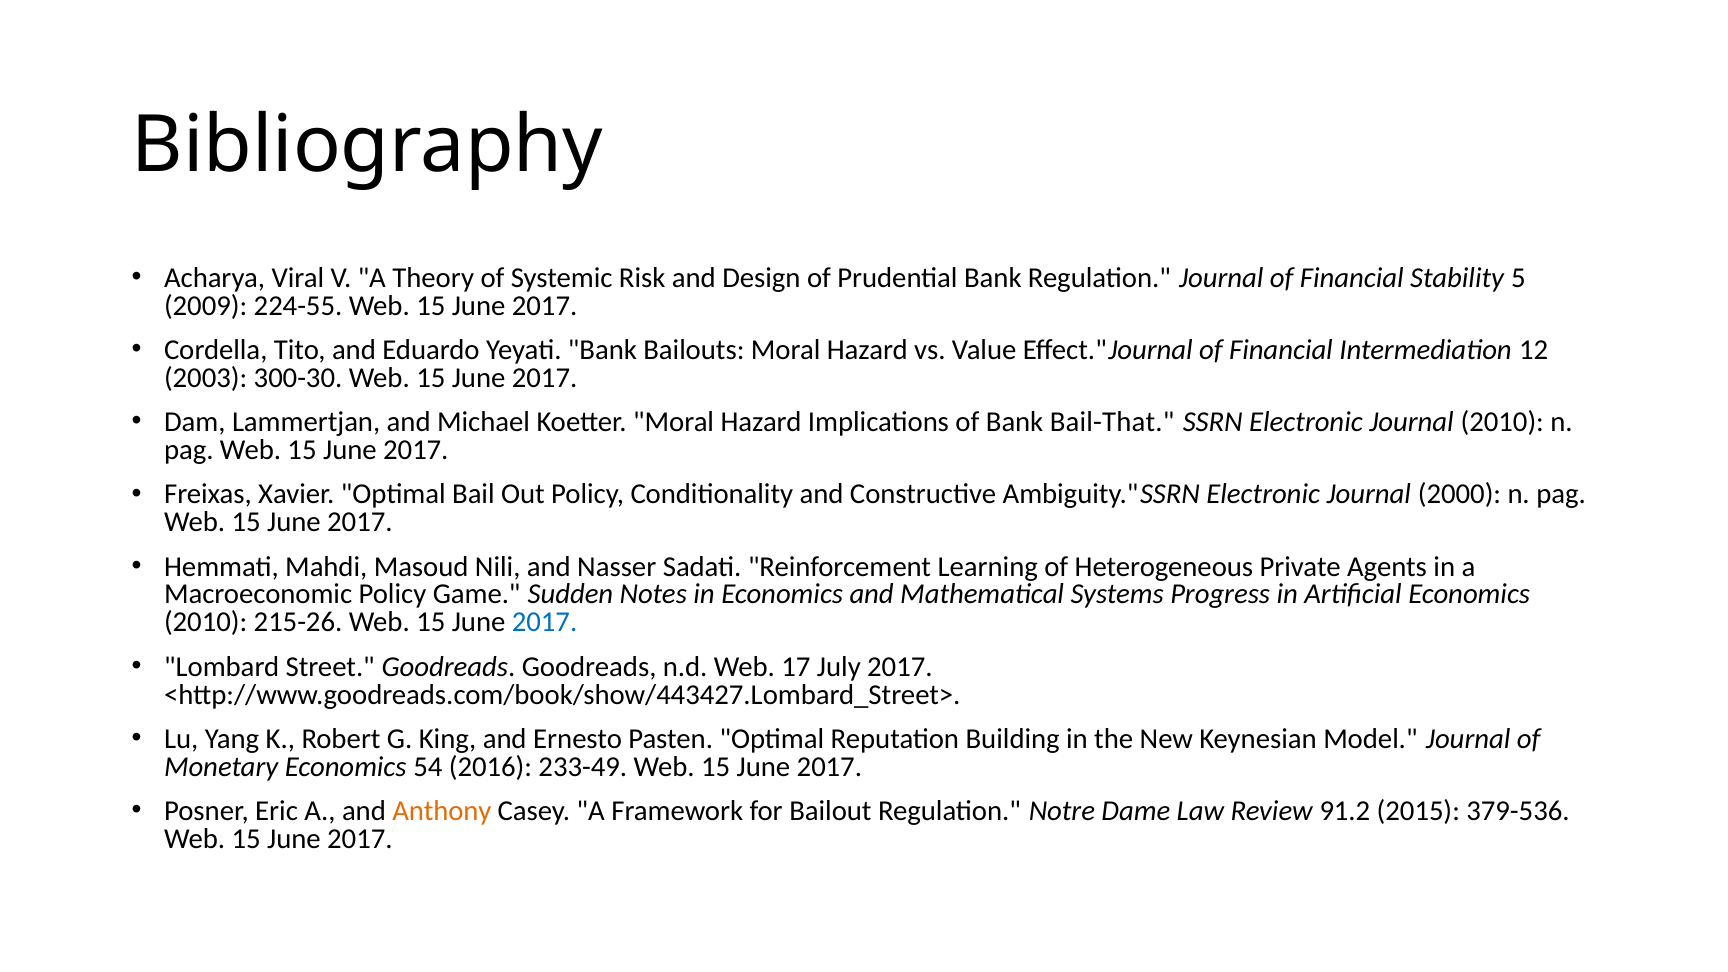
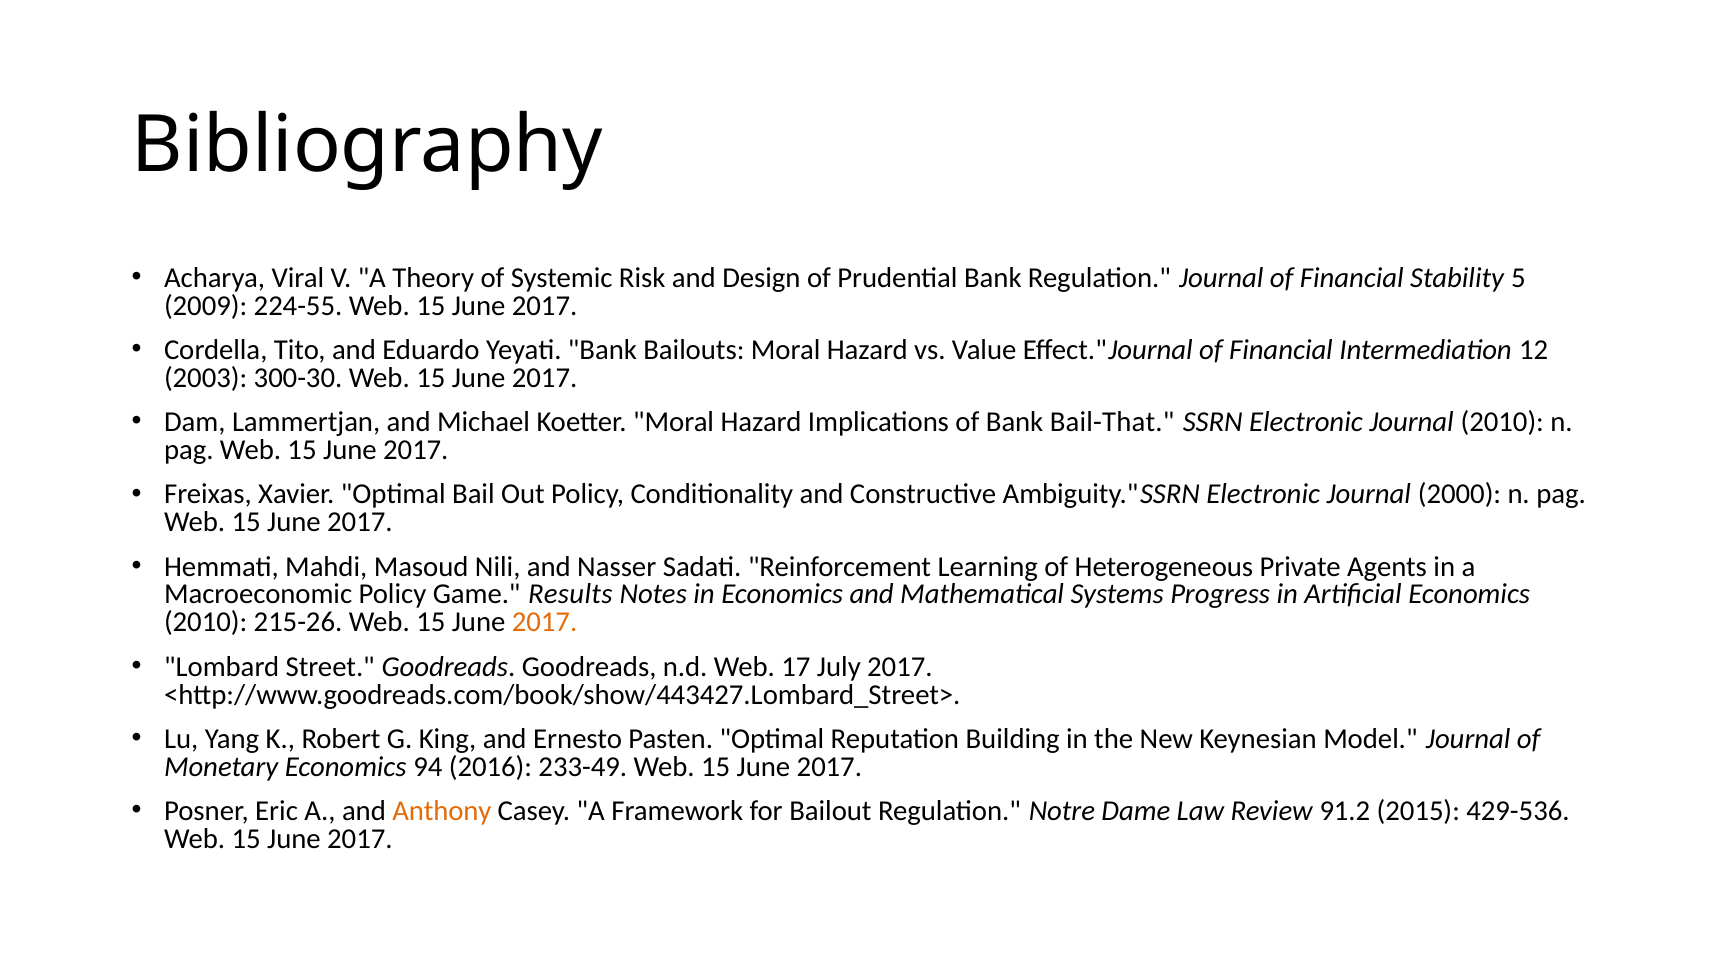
Sudden: Sudden -> Results
2017 at (545, 622) colour: blue -> orange
54: 54 -> 94
379-536: 379-536 -> 429-536
